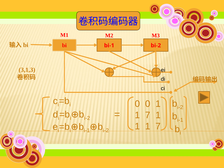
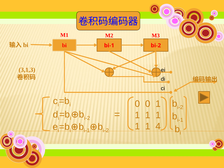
7 at (148, 115): 7 -> 1
7 at (158, 126): 7 -> 4
